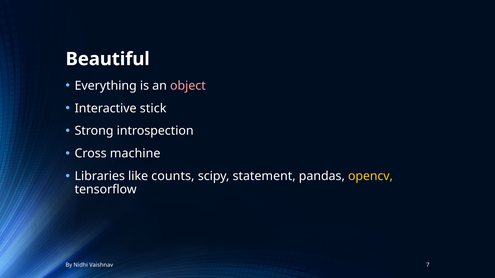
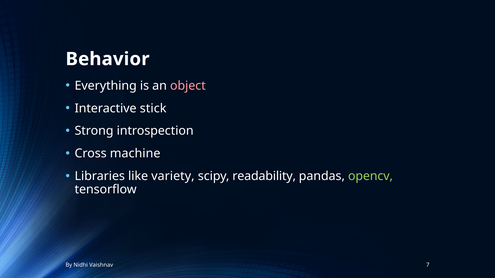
Beautiful: Beautiful -> Behavior
counts: counts -> variety
statement: statement -> readability
opencv colour: yellow -> light green
